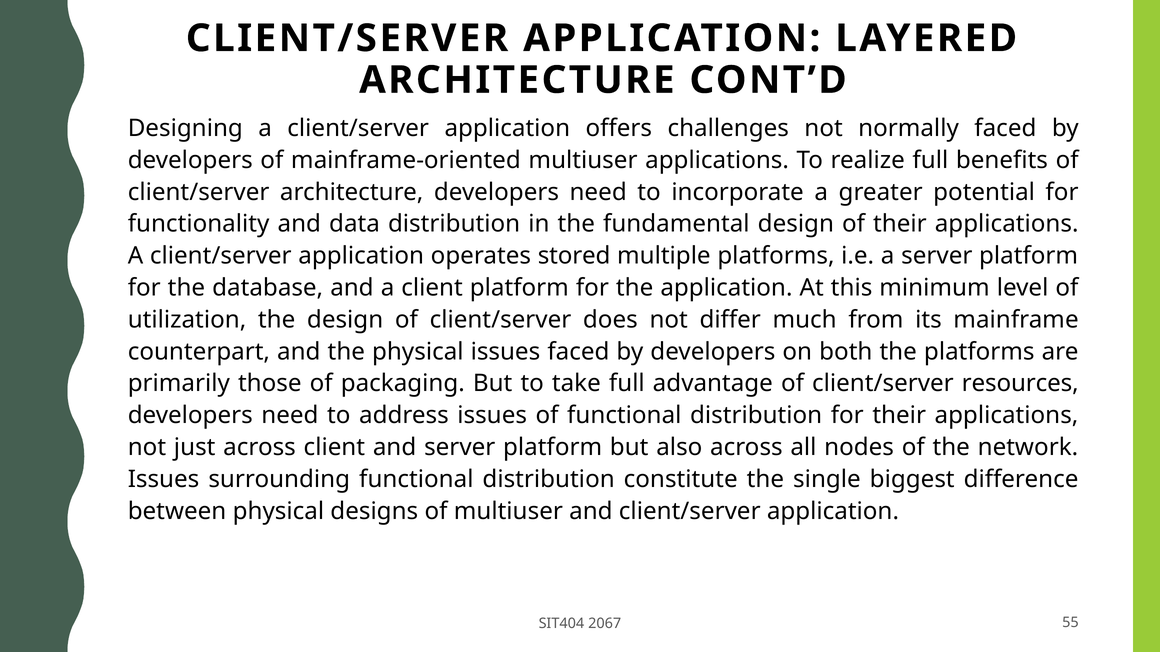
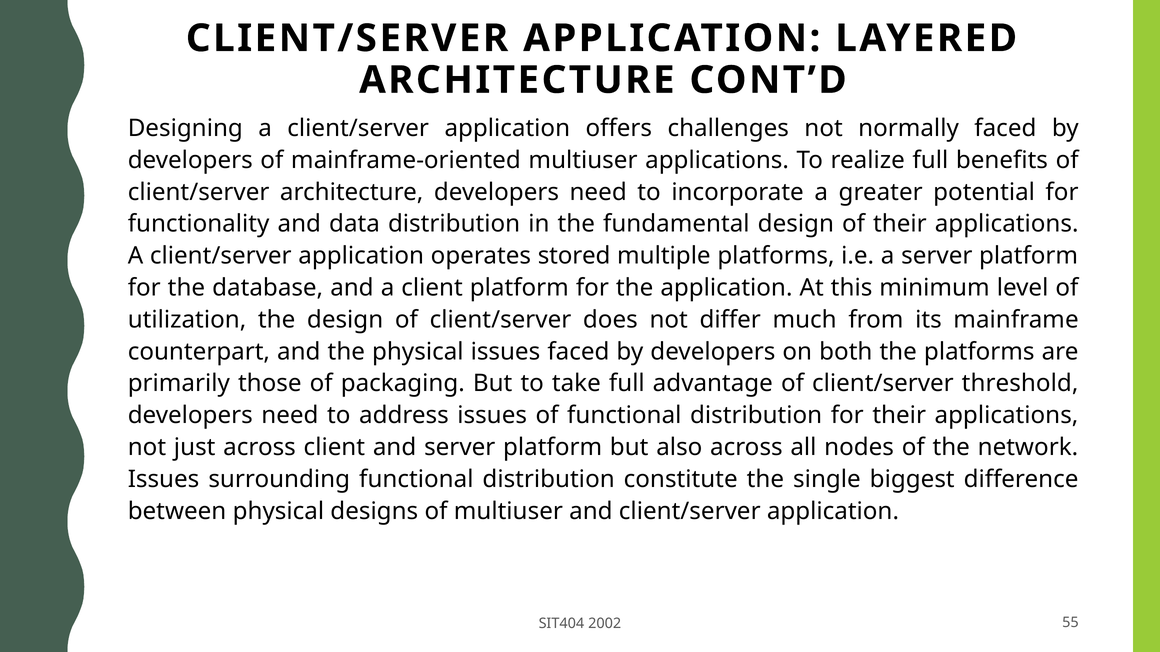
resources: resources -> threshold
2067: 2067 -> 2002
